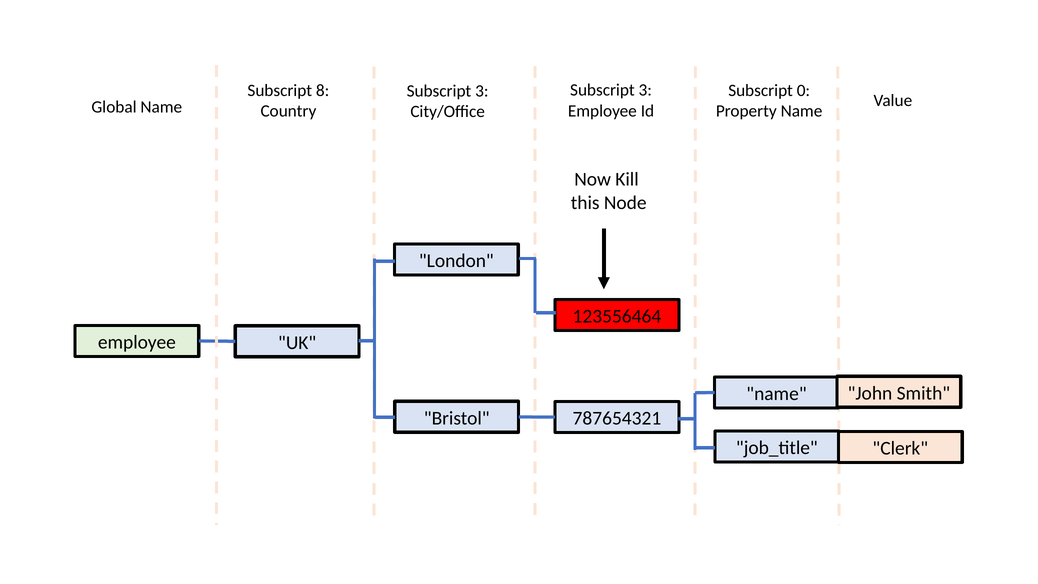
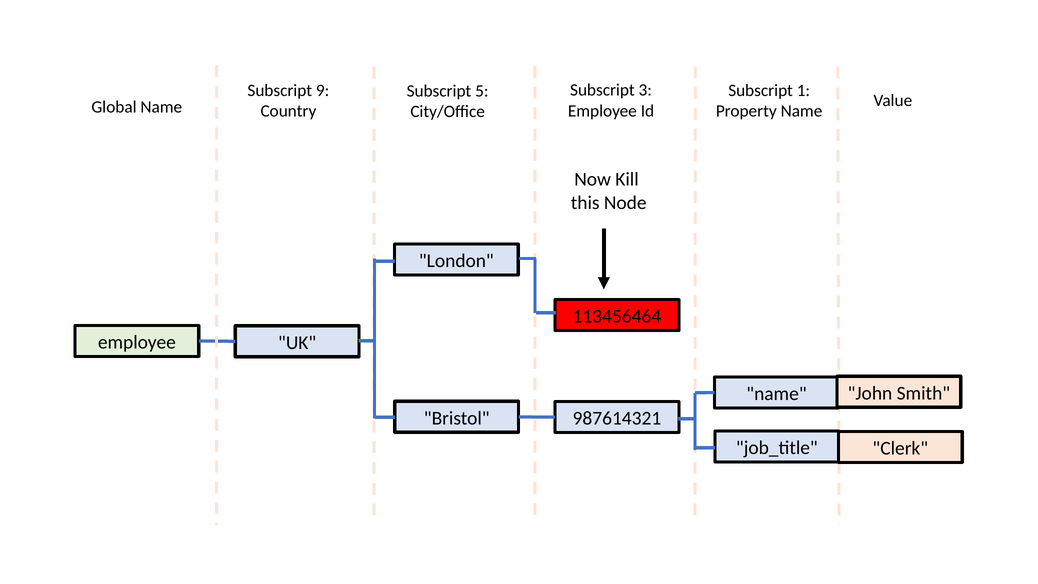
8: 8 -> 9
0: 0 -> 1
3 at (482, 91): 3 -> 5
123556464: 123556464 -> 113456464
787654321: 787654321 -> 987614321
